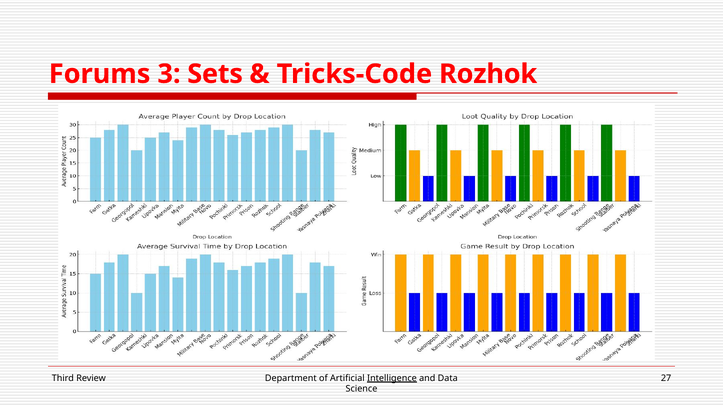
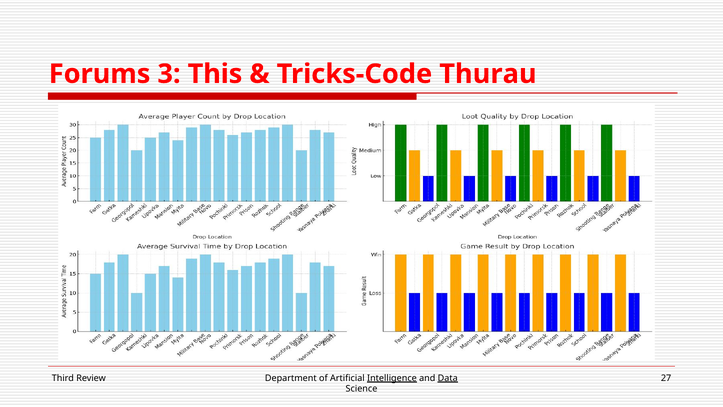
Sets: Sets -> This
Rozhok: Rozhok -> Thurau
Data underline: none -> present
